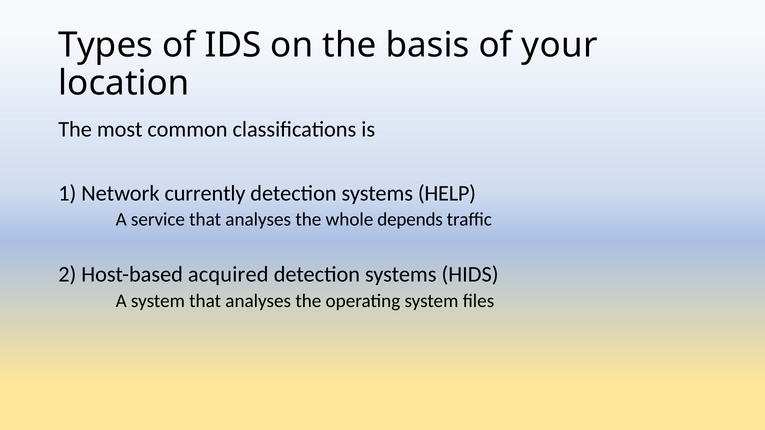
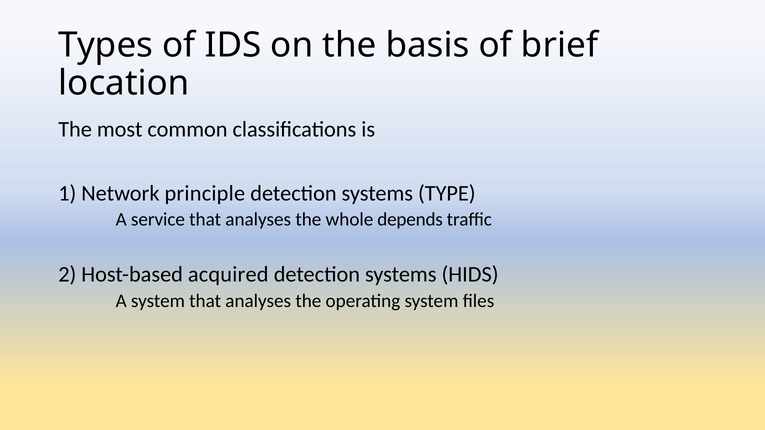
your: your -> brief
currently: currently -> principle
HELP: HELP -> TYPE
